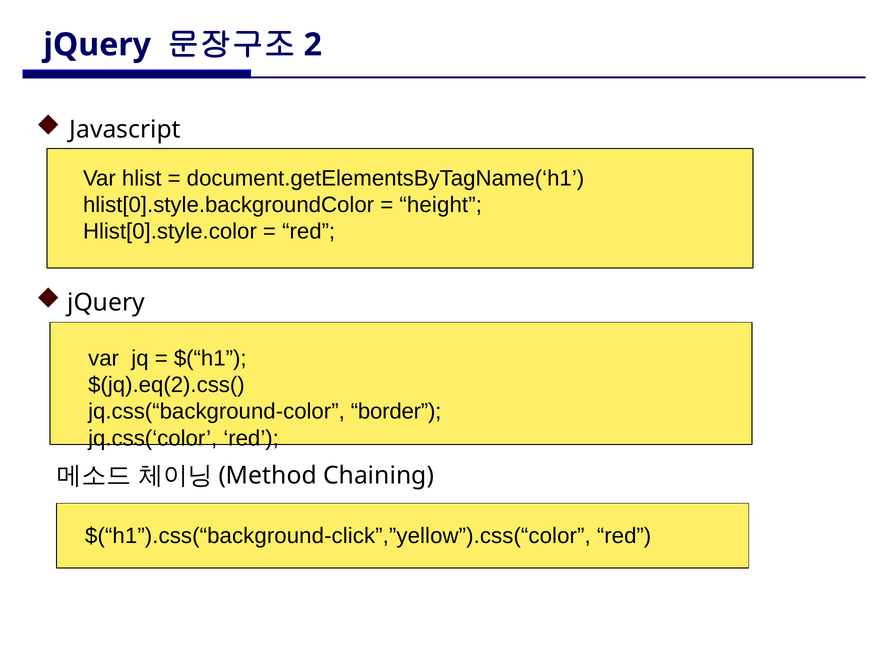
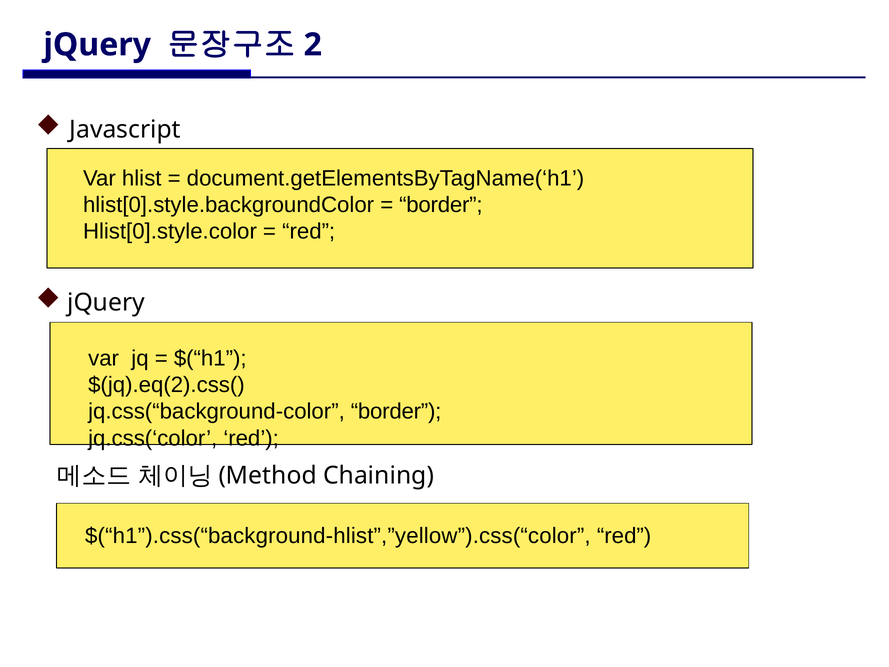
height at (441, 205): height -> border
$(“h1”).css(“background-click”,”yellow”).css(“color: $(“h1”).css(“background-click”,”yellow”).css(“color -> $(“h1”).css(“background-hlist”,”yellow”).css(“color
